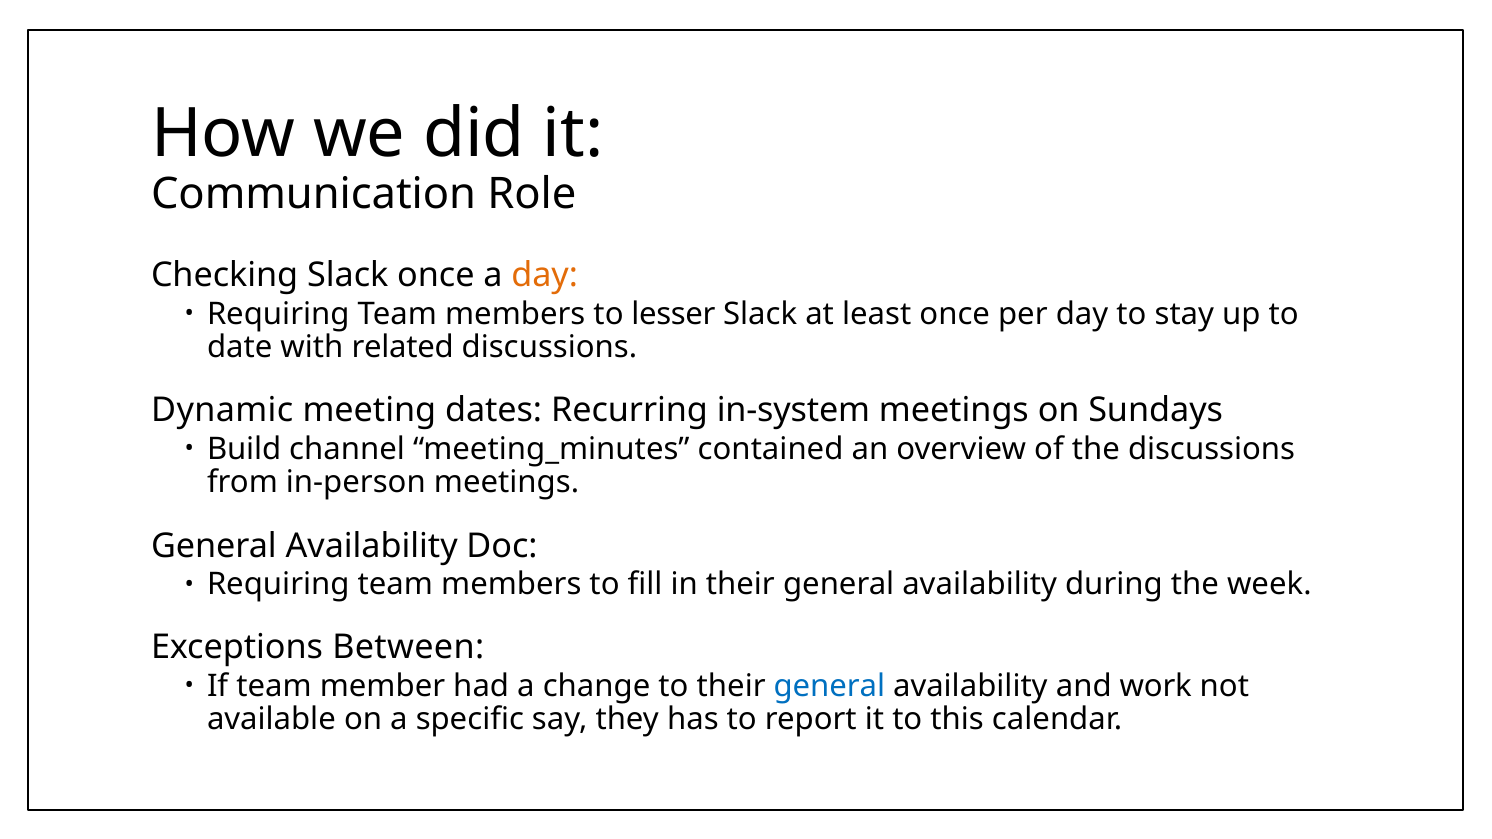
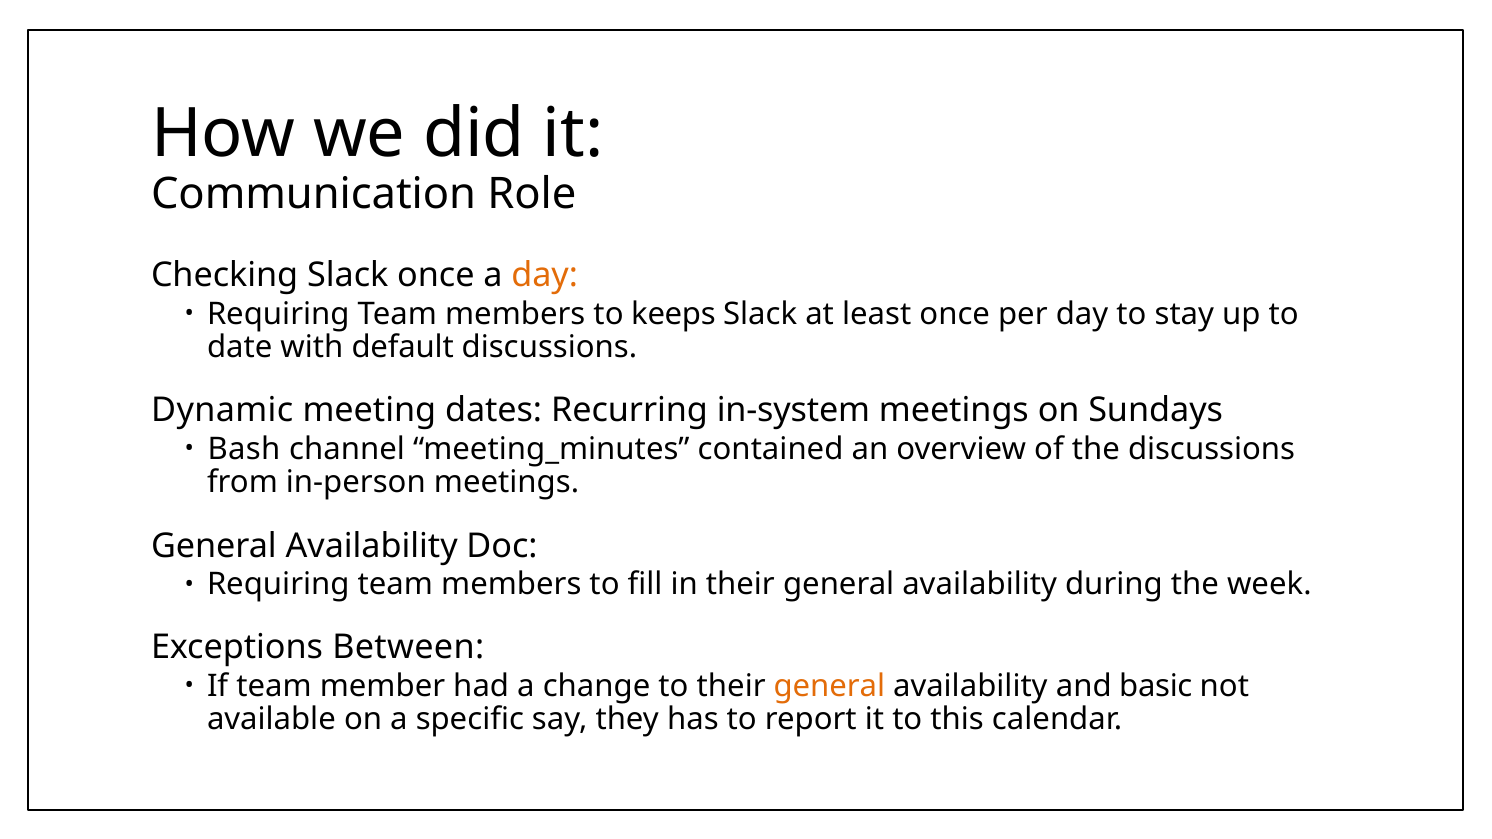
lesser: lesser -> keeps
related: related -> default
Build: Build -> Bash
general at (829, 686) colour: blue -> orange
work: work -> basic
